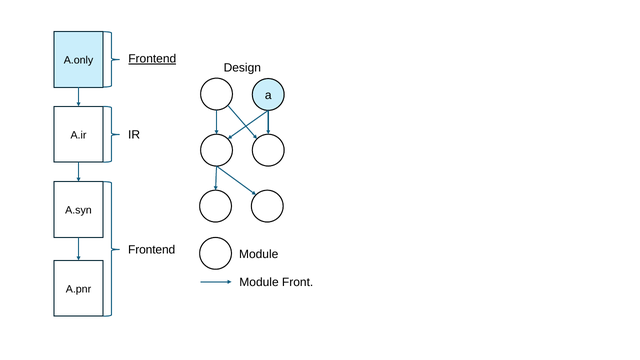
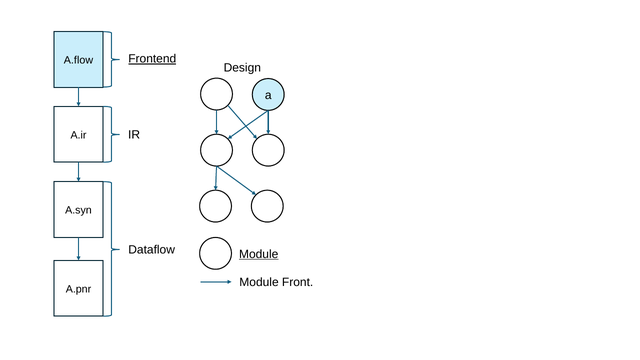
A.only: A.only -> A.flow
Frontend at (152, 250): Frontend -> Dataflow
Module at (259, 254) underline: none -> present
